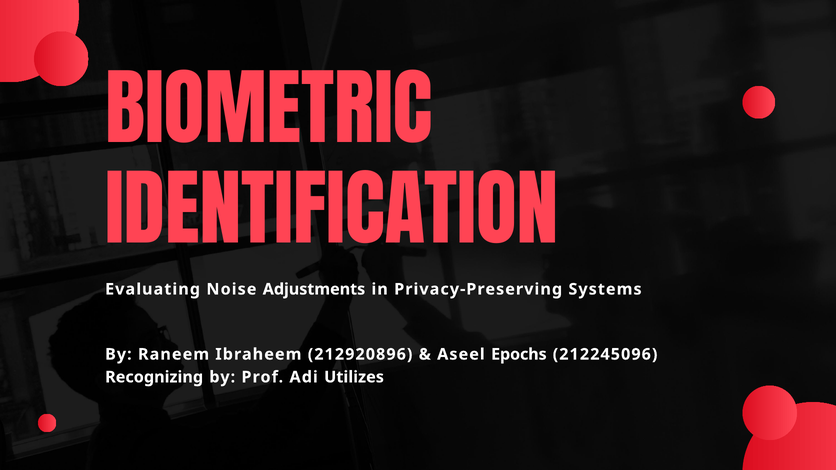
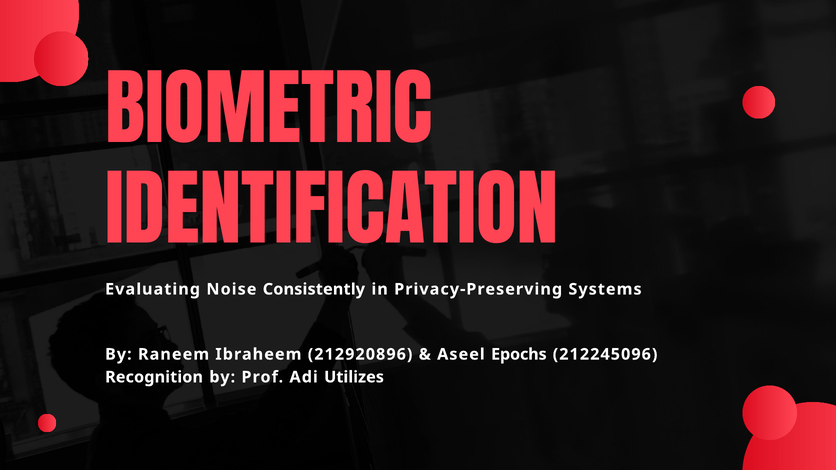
Adjustments: Adjustments -> Consistently
Recognizing: Recognizing -> Recognition
